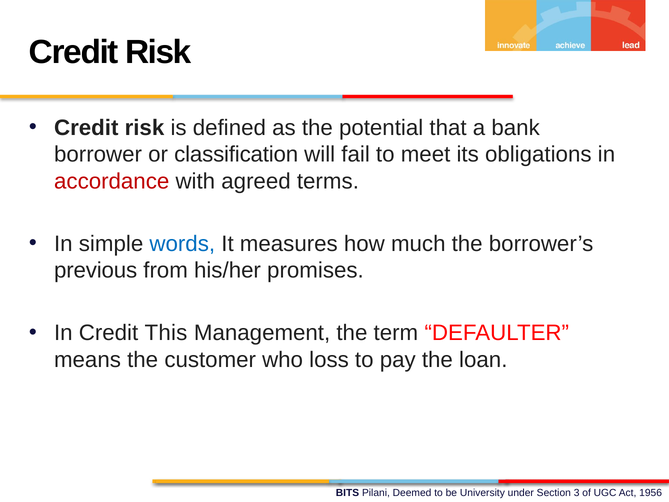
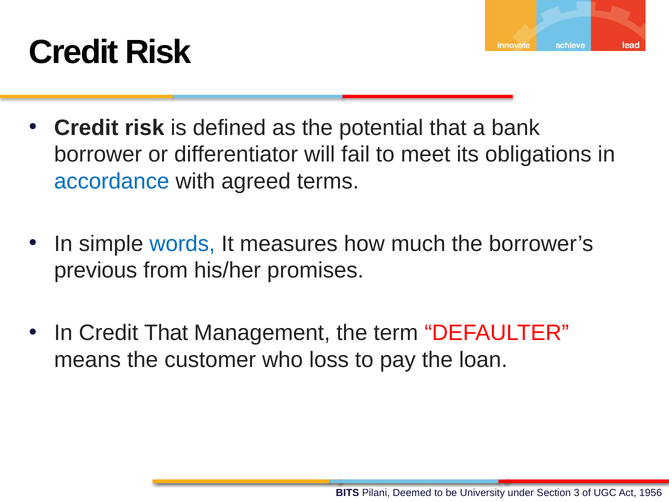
classification: classification -> differentiator
accordance colour: red -> blue
Credit This: This -> That
